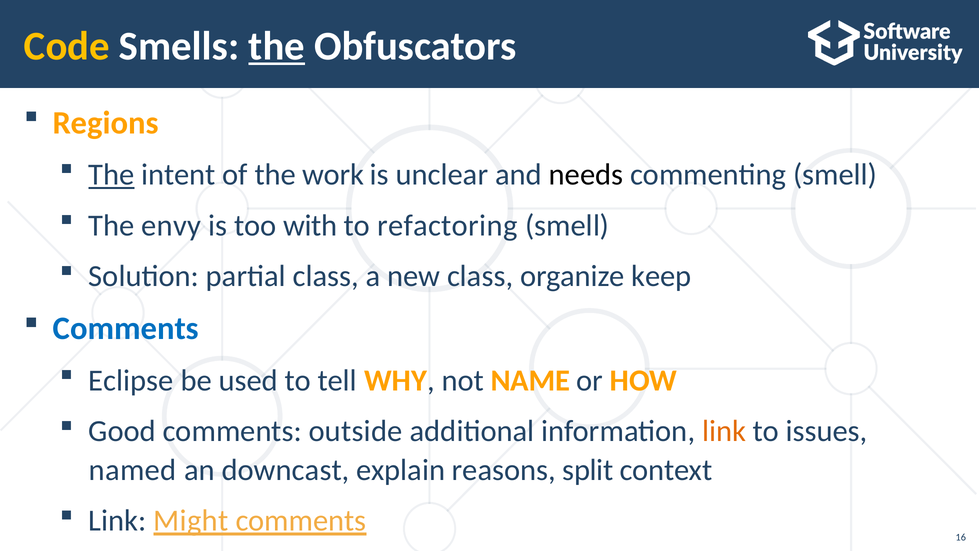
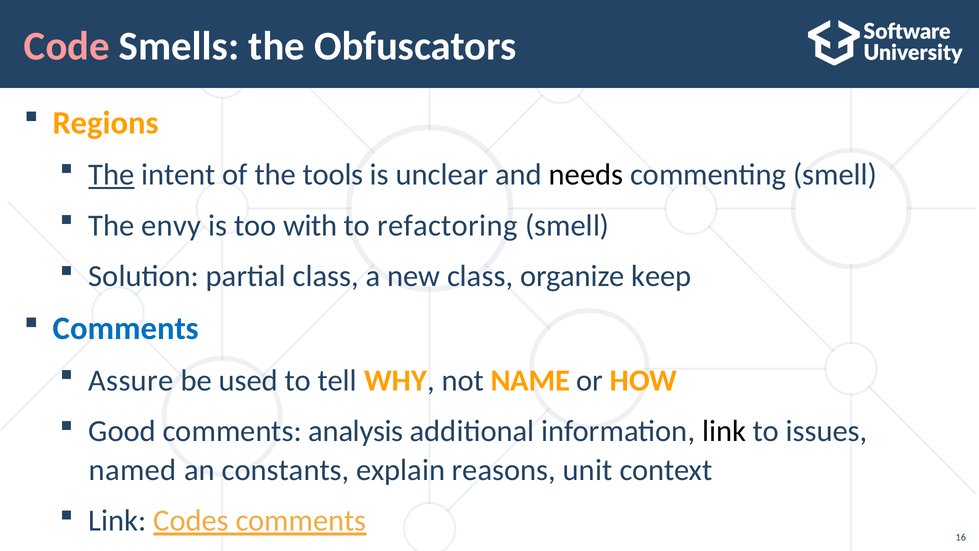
Code colour: yellow -> pink
the at (277, 46) underline: present -> none
work: work -> tools
Eclipse: Eclipse -> Assure
outside: outside -> analysis
link at (724, 431) colour: orange -> black
downcast: downcast -> constants
split: split -> unit
Might: Might -> Codes
